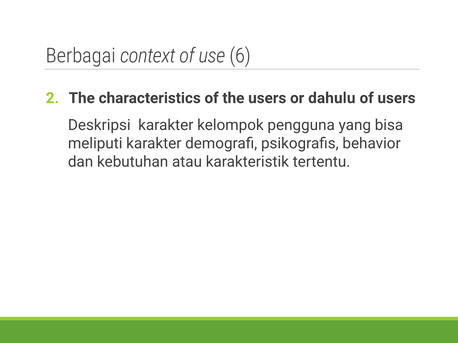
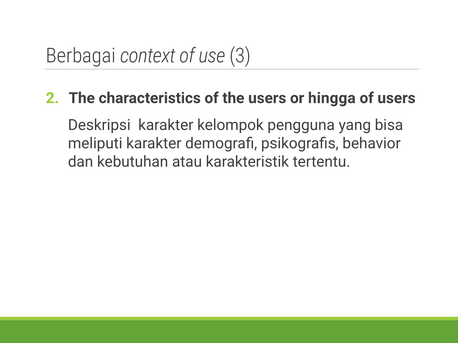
6: 6 -> 3
dahulu: dahulu -> hingga
